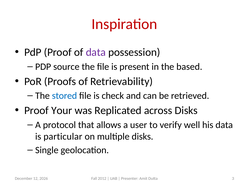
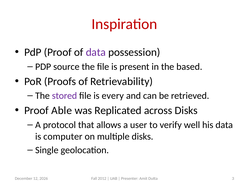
stored colour: blue -> purple
check: check -> every
Your: Your -> Able
particular: particular -> computer
